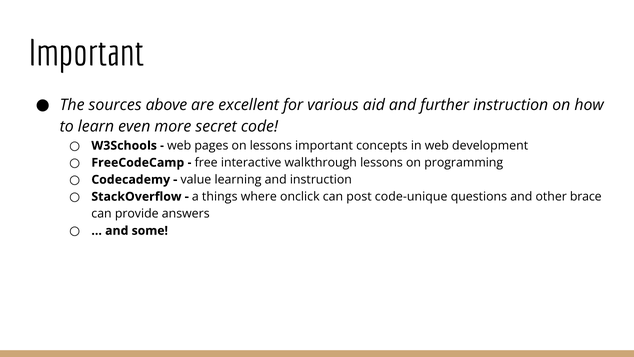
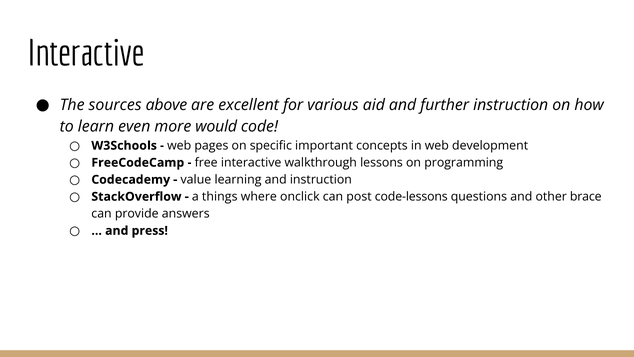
Important at (86, 54): Important -> Interactive
secret: secret -> would
on lessons: lessons -> specific
code-unique: code-unique -> code-lessons
some: some -> press
